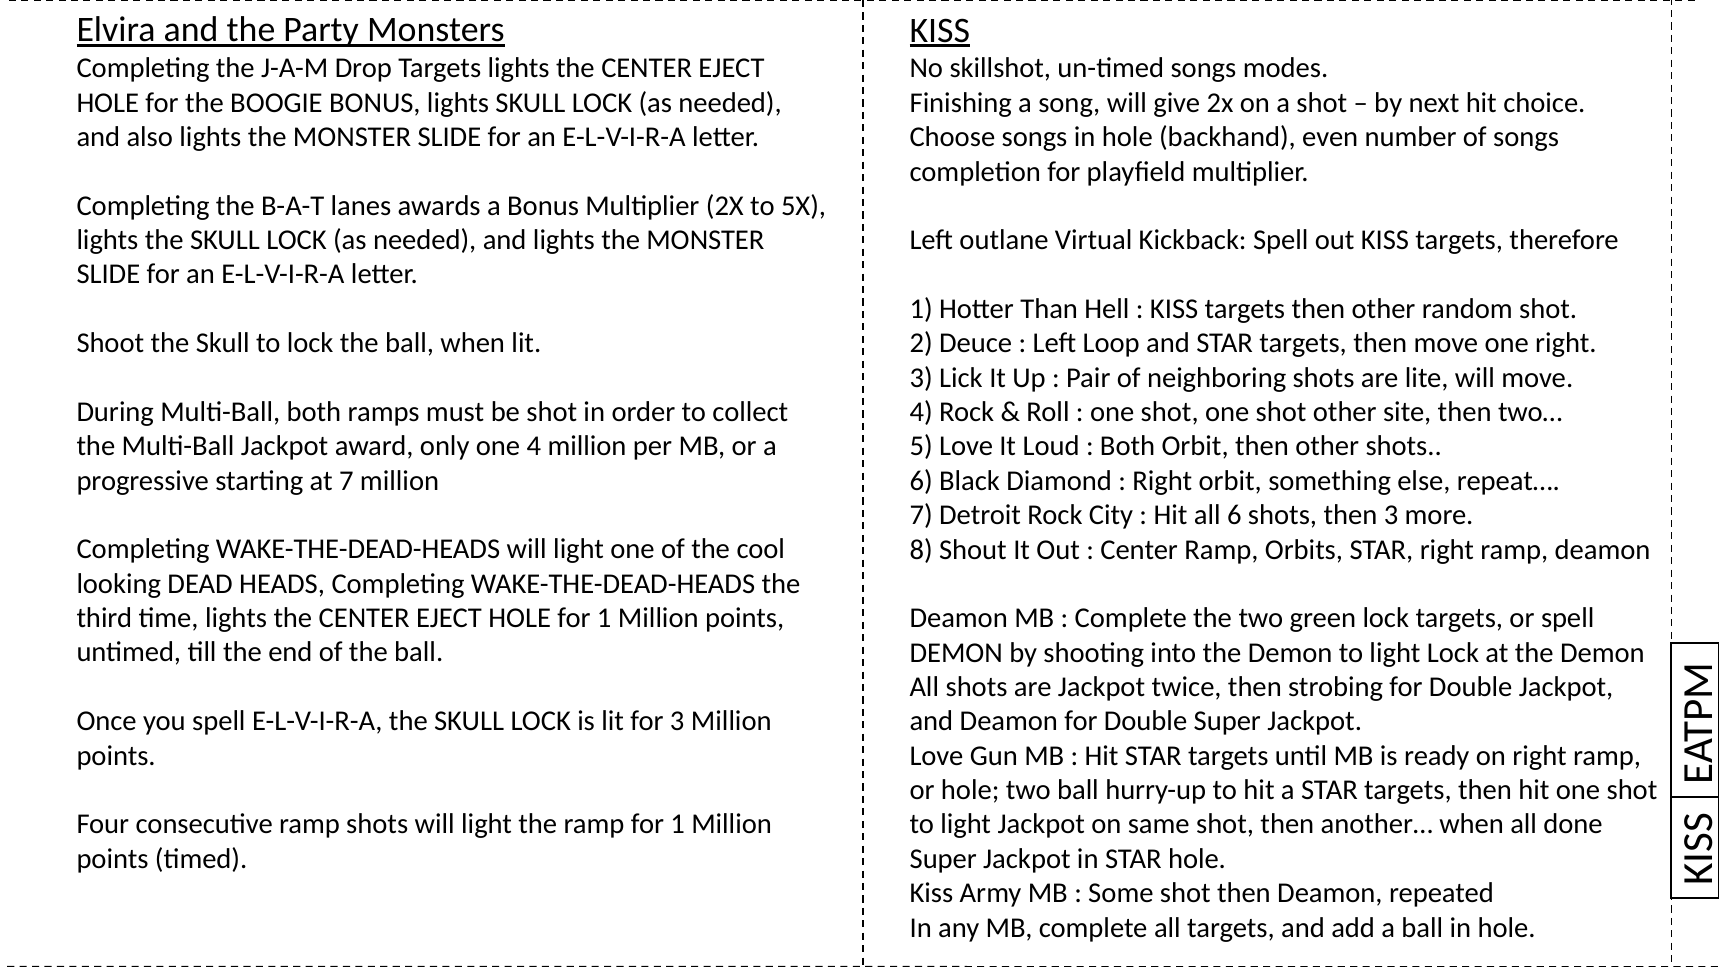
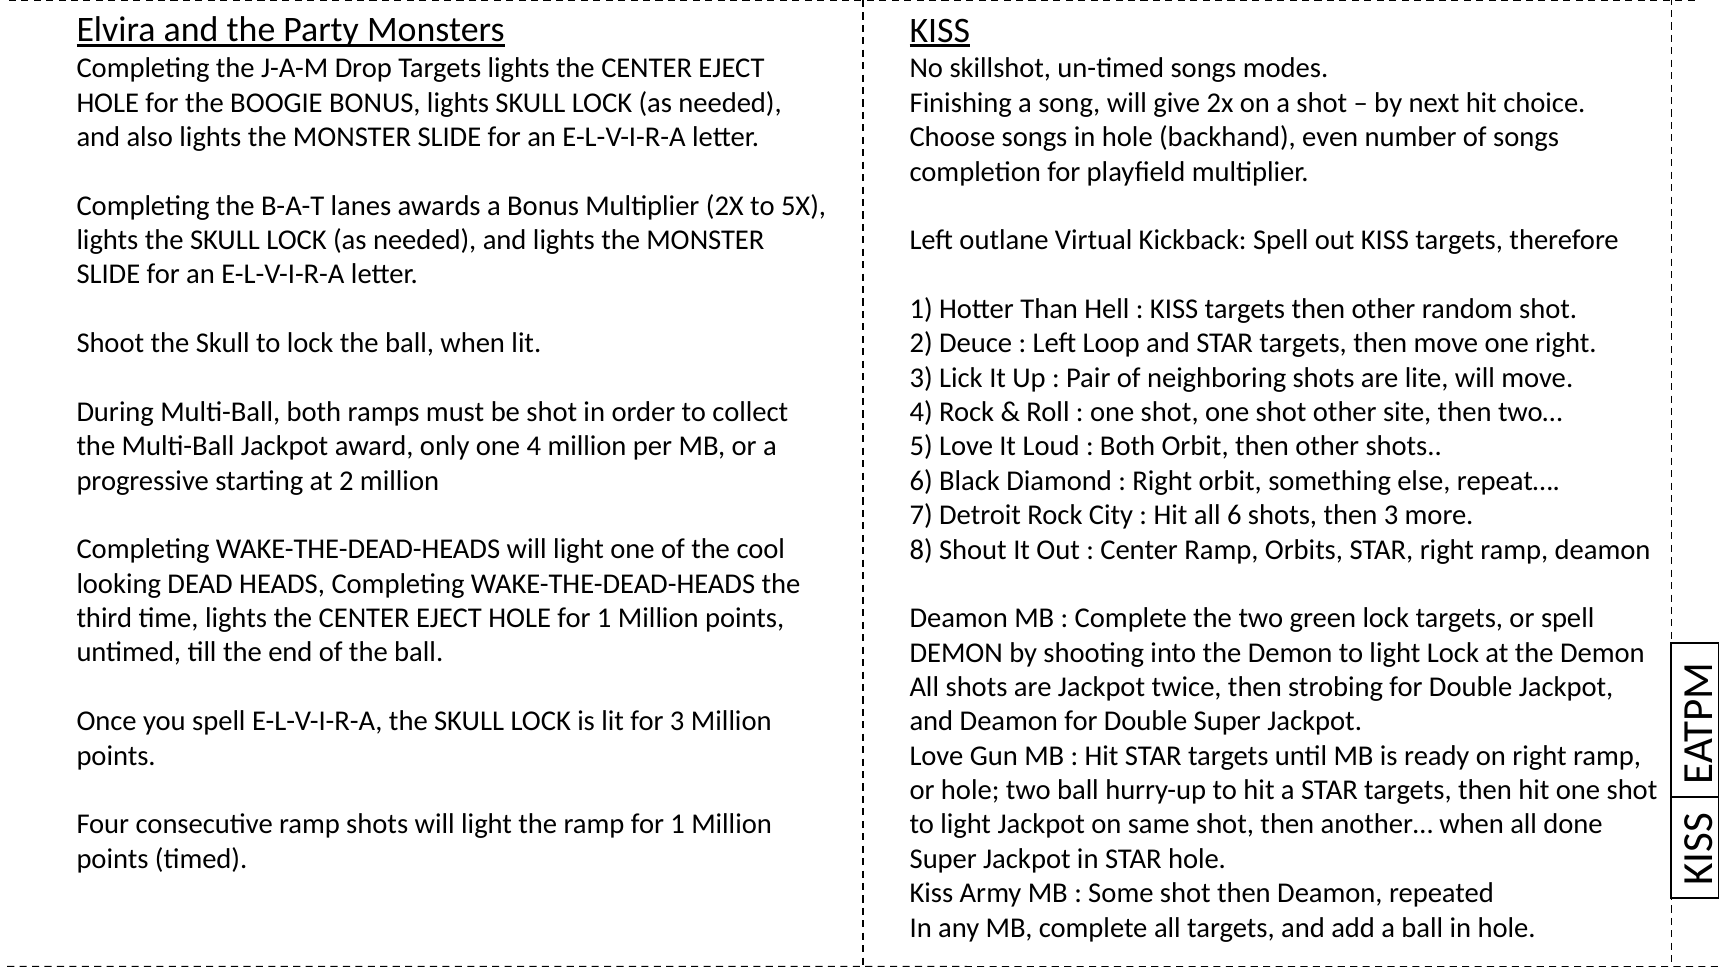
at 7: 7 -> 2
